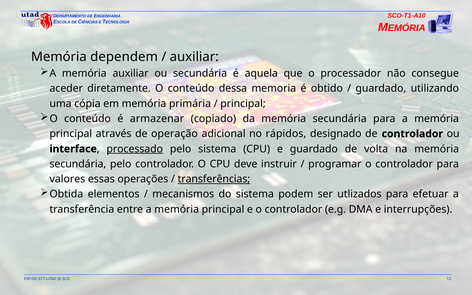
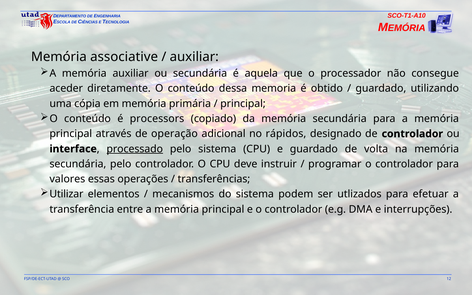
dependem: dependem -> associative
armazenar: armazenar -> processors
transferências underline: present -> none
Obtida: Obtida -> Utilizar
